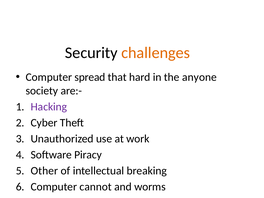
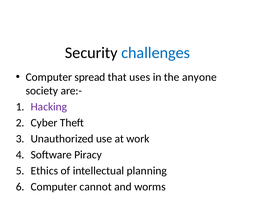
challenges colour: orange -> blue
hard: hard -> uses
Other: Other -> Ethics
breaking: breaking -> planning
